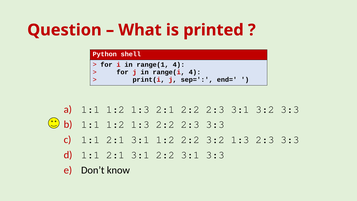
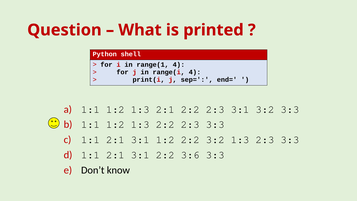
2:2 3:1: 3:1 -> 3:6
